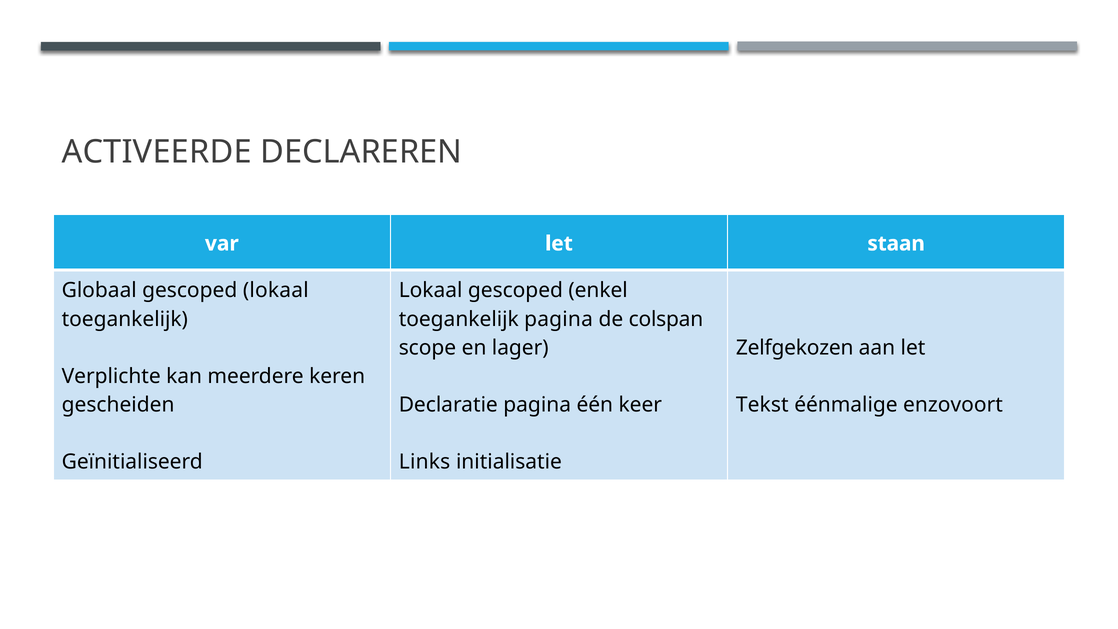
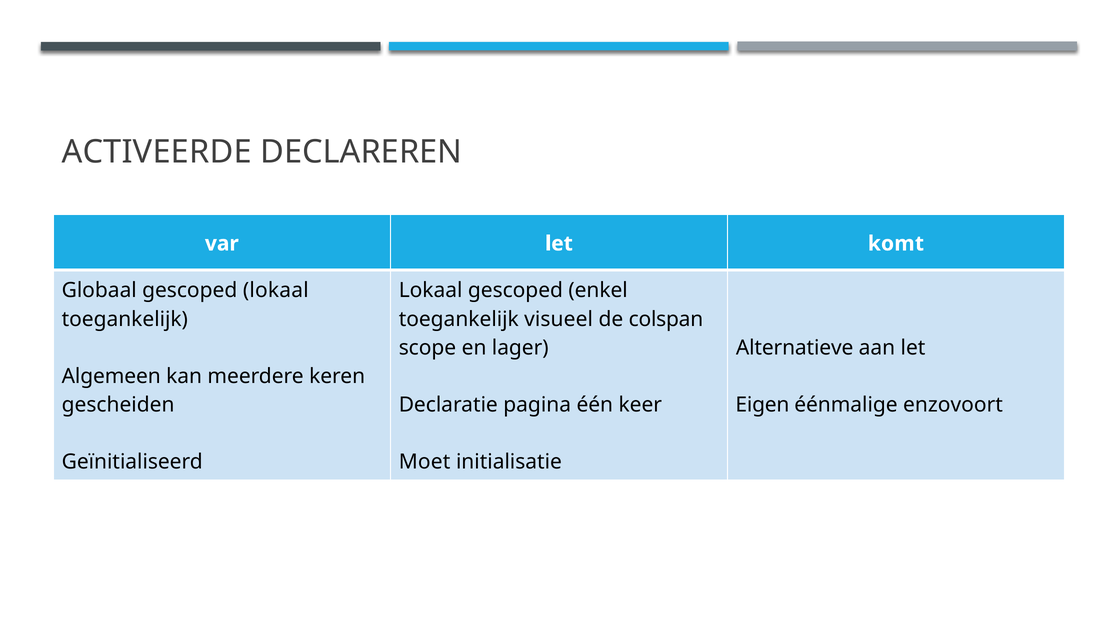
staan: staan -> komt
toegankelijk pagina: pagina -> visueel
Zelfgekozen: Zelfgekozen -> Alternatieve
Verplichte: Verplichte -> Algemeen
Tekst: Tekst -> Eigen
Links: Links -> Moet
